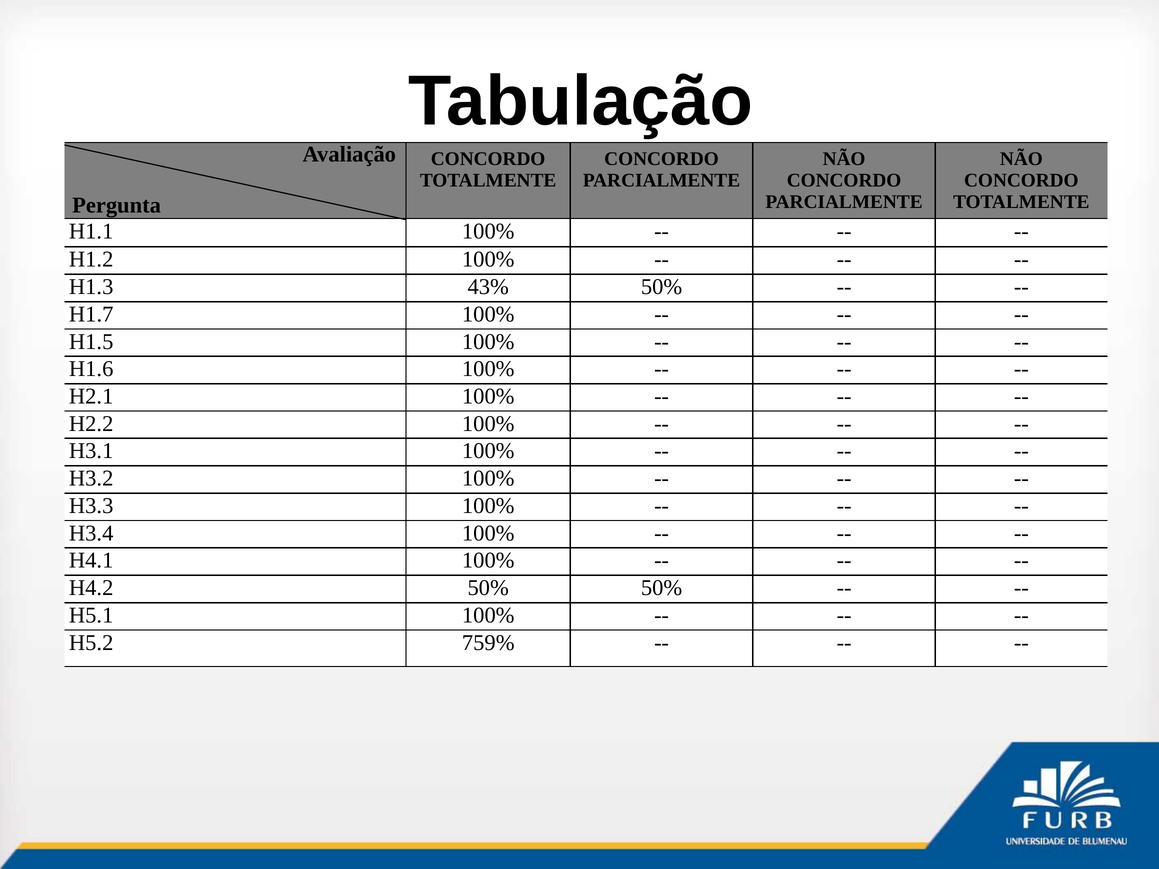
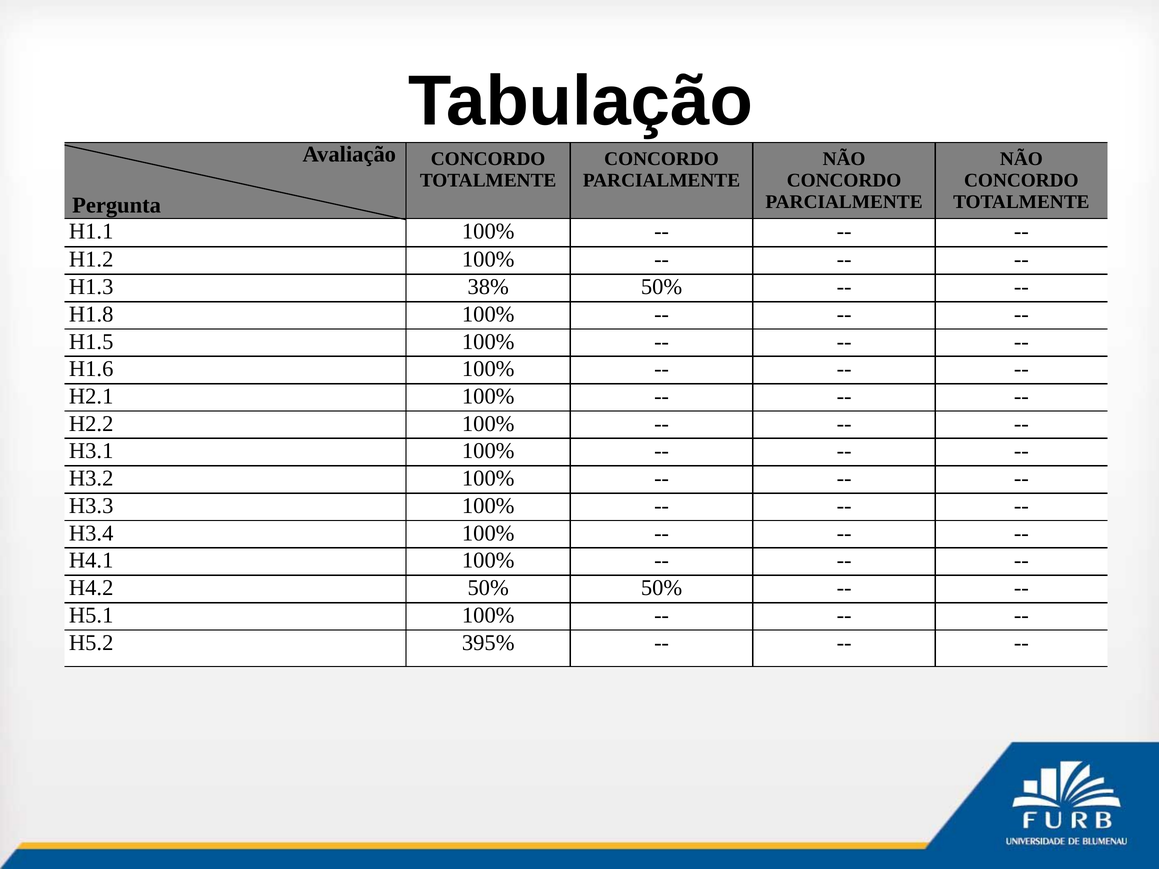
43%: 43% -> 38%
H1.7: H1.7 -> H1.8
759%: 759% -> 395%
